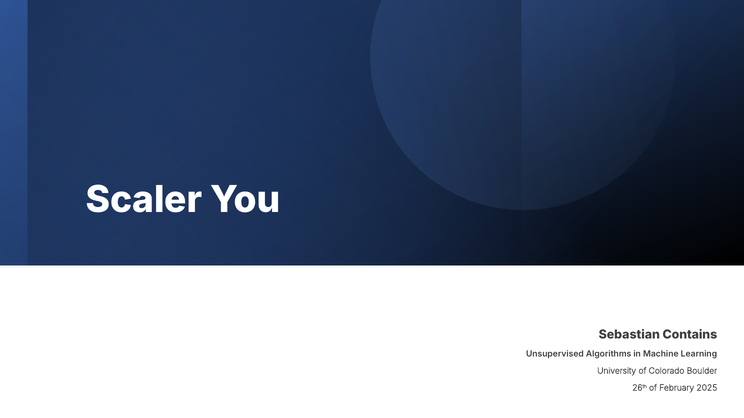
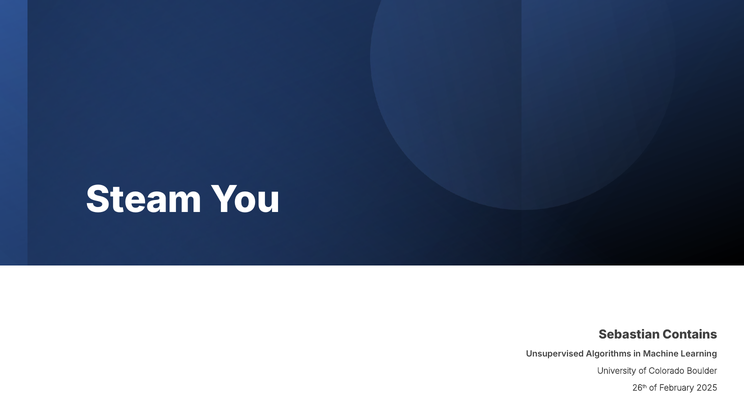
Scaler: Scaler -> Steam
